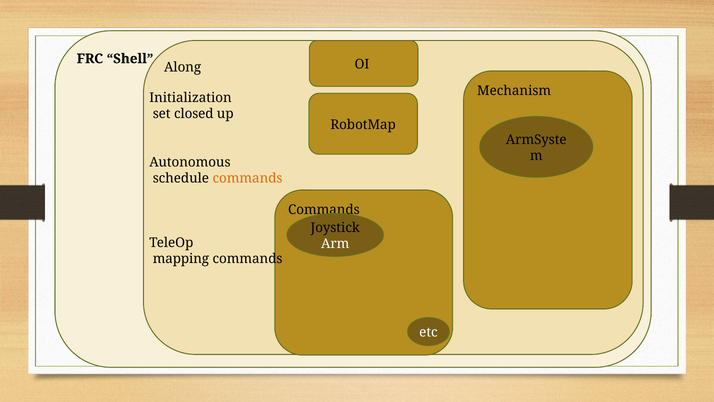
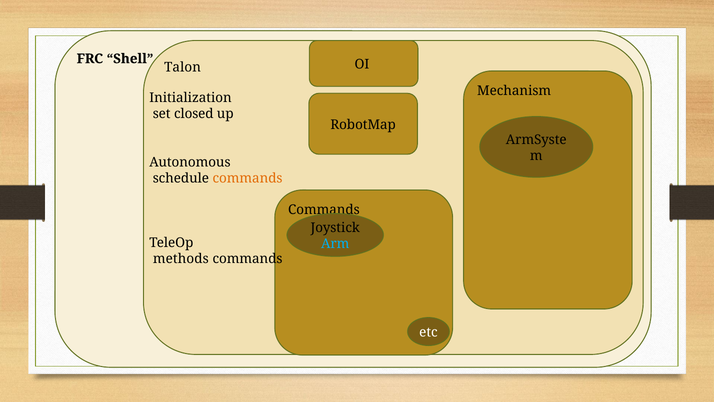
Along: Along -> Talon
Arm colour: white -> light blue
mapping: mapping -> methods
